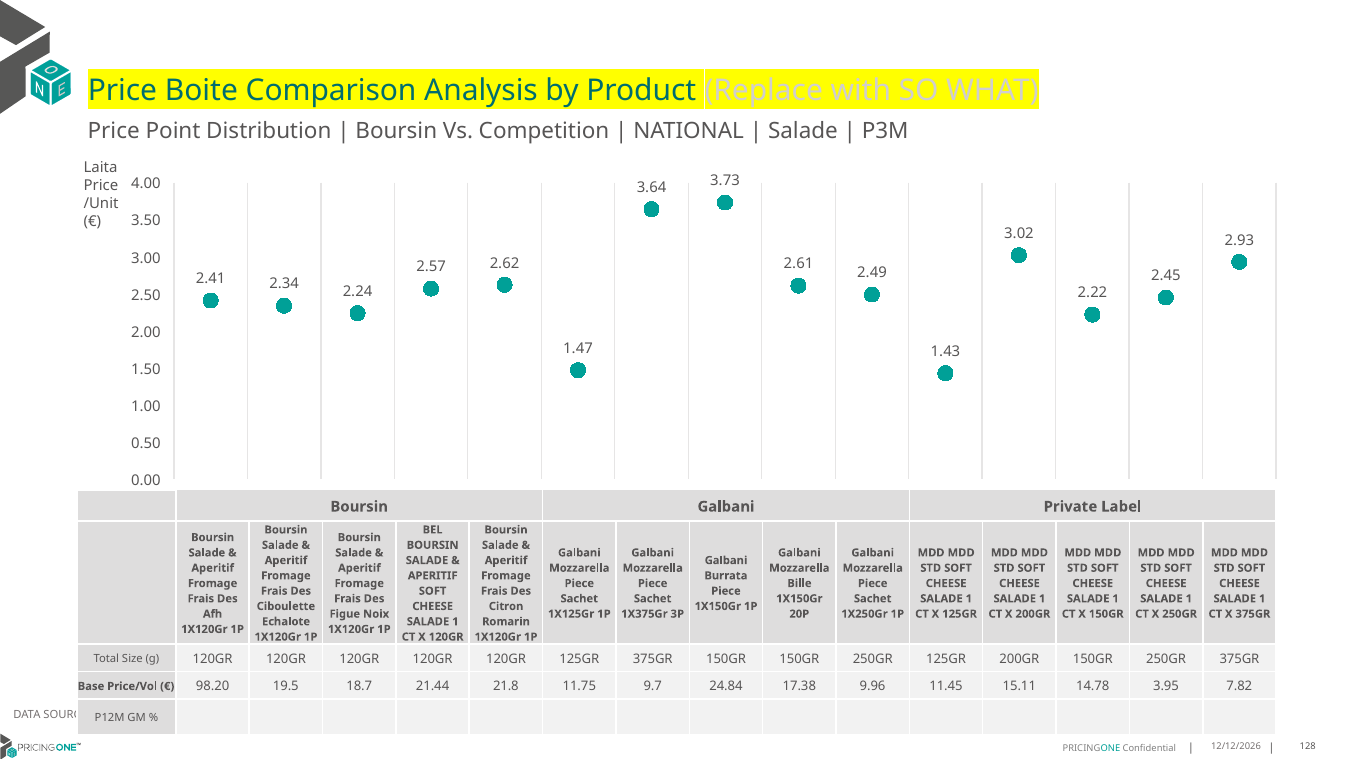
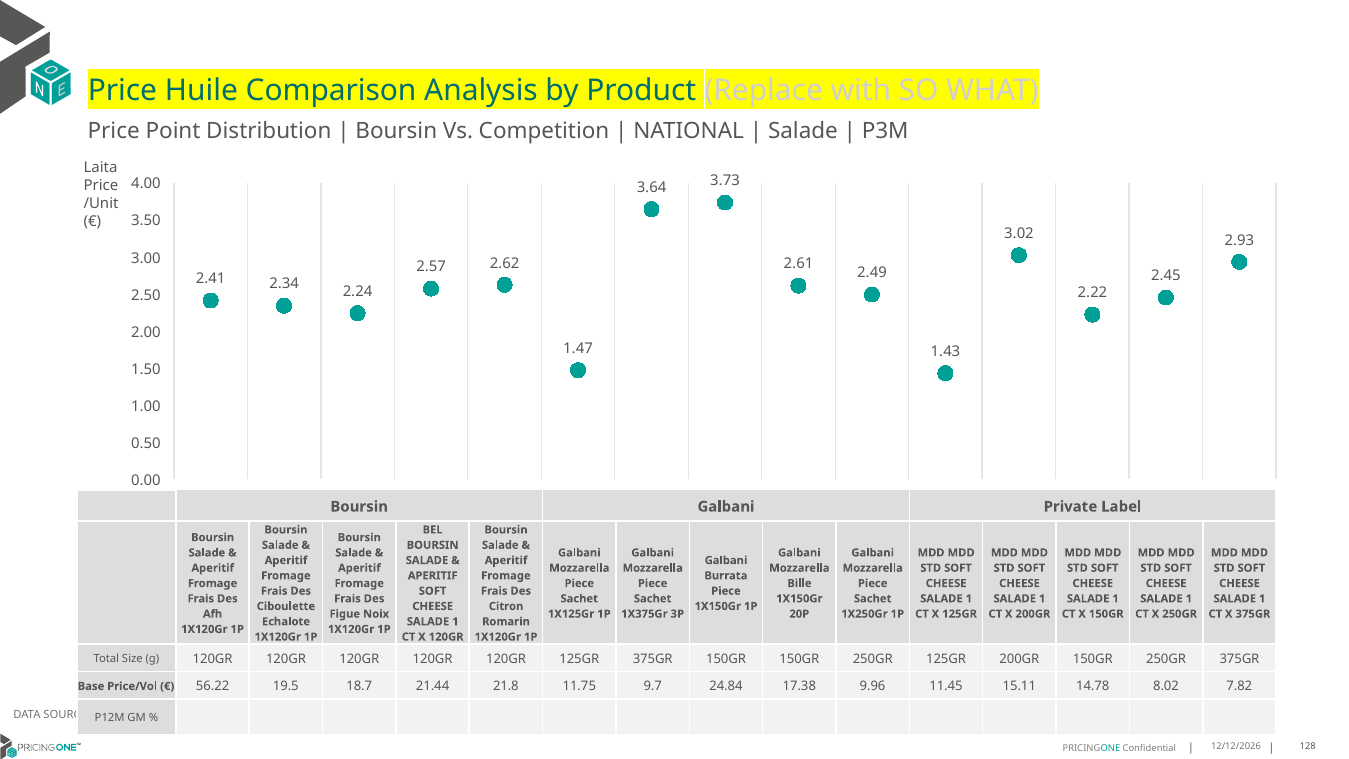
Boite: Boite -> Huile
98.20: 98.20 -> 56.22
3.95: 3.95 -> 8.02
